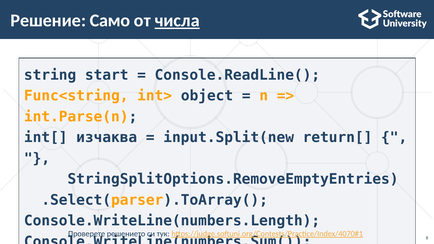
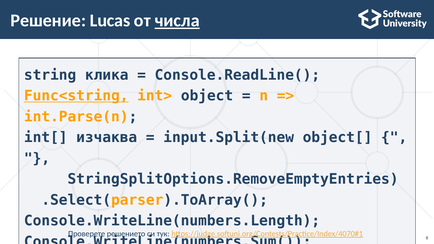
Само: Само -> Lucas
start: start -> клика
Func<string underline: none -> present
return[: return[ -> object[
